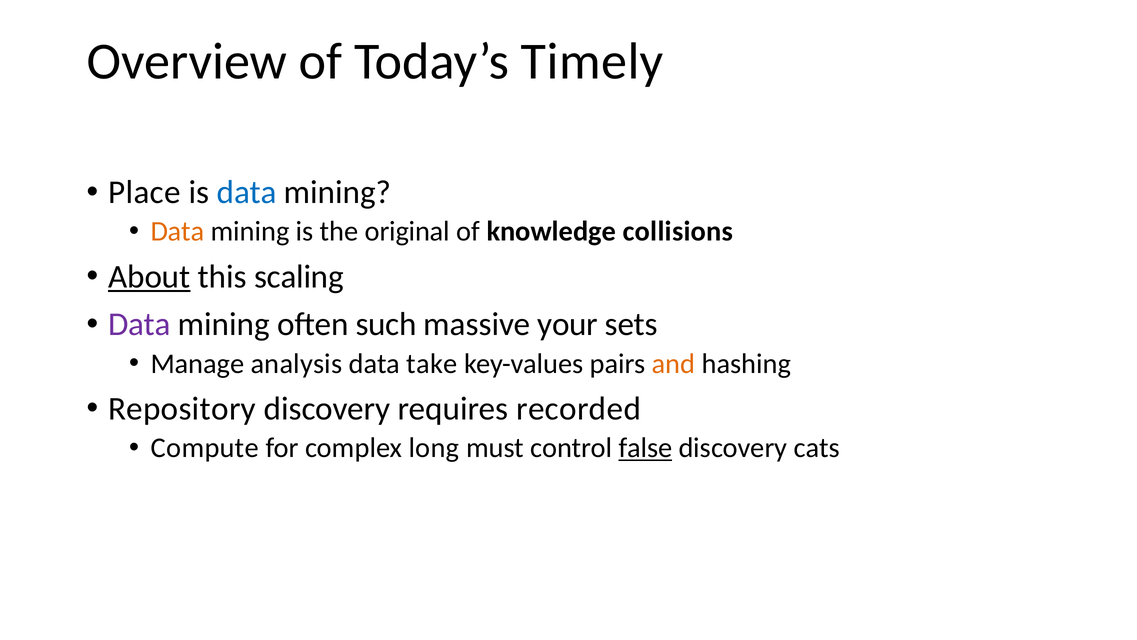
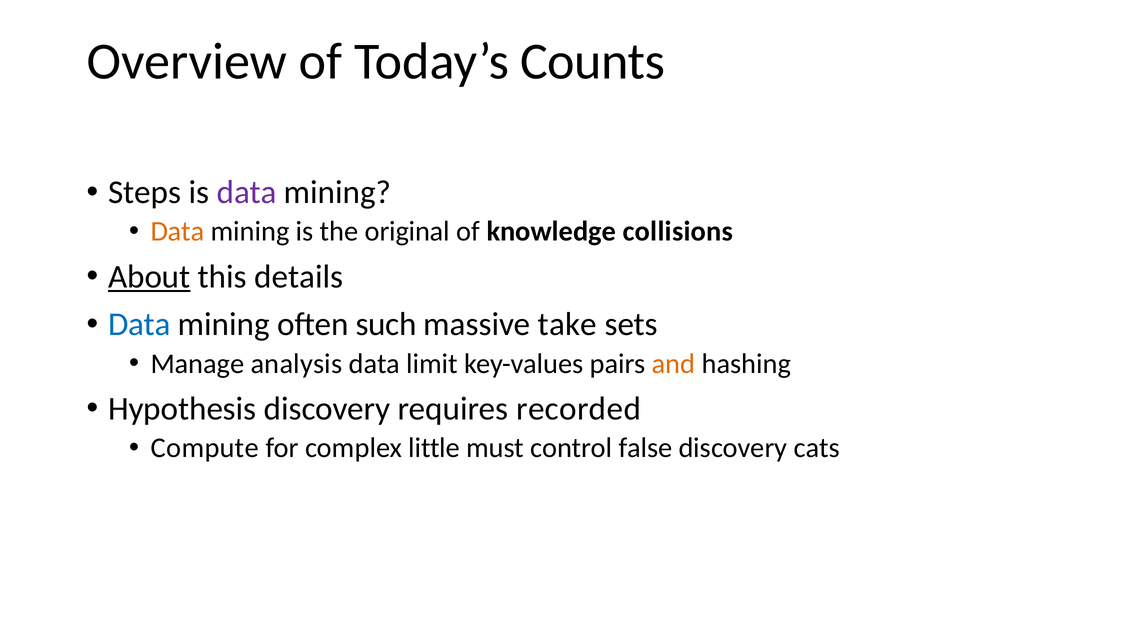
Timely: Timely -> Counts
Place: Place -> Steps
data at (247, 192) colour: blue -> purple
scaling: scaling -> details
Data at (139, 324) colour: purple -> blue
your: your -> take
take: take -> limit
Repository: Repository -> Hypothesis
long: long -> little
false underline: present -> none
